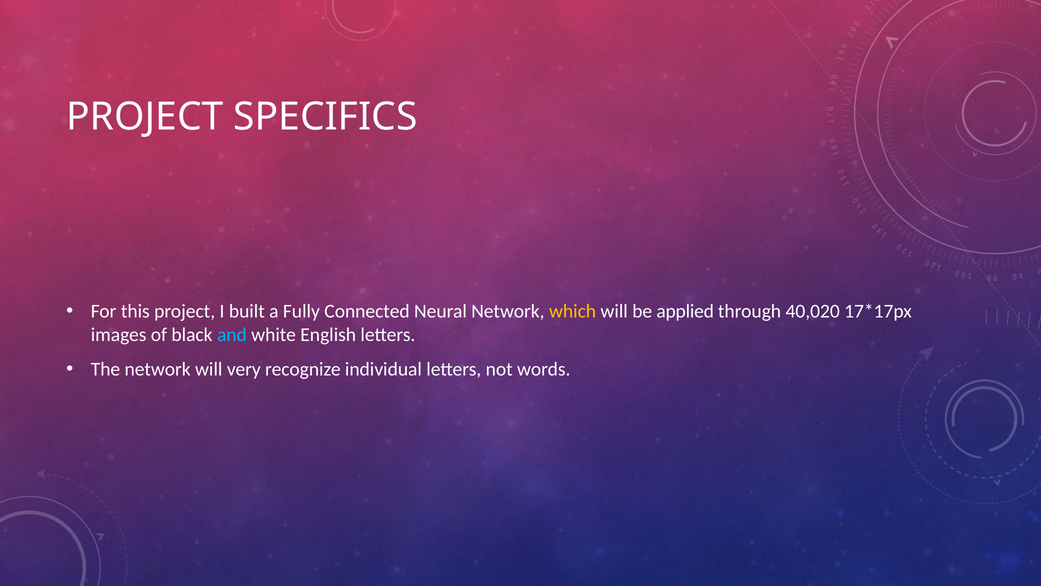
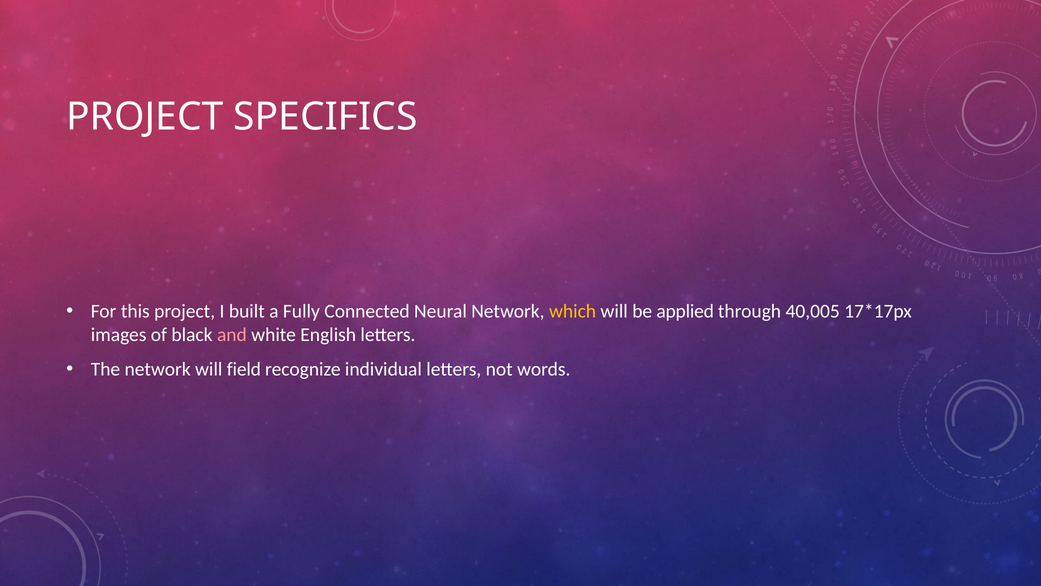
40,020: 40,020 -> 40,005
and colour: light blue -> pink
very: very -> field
